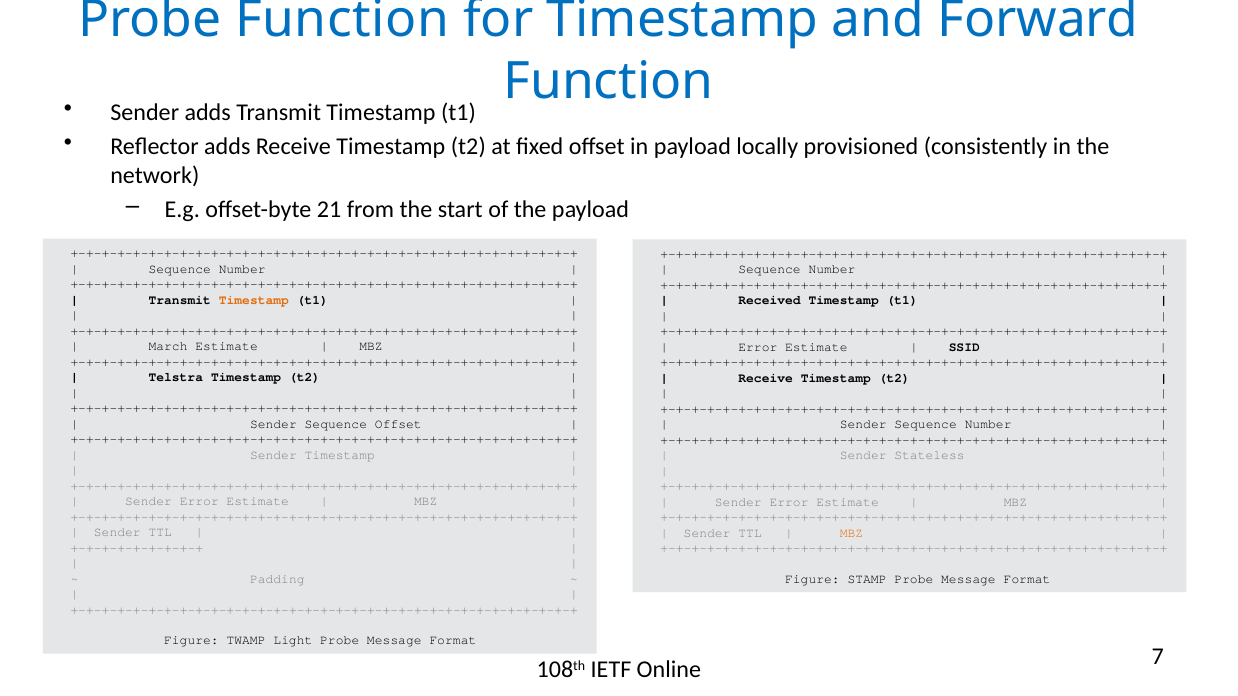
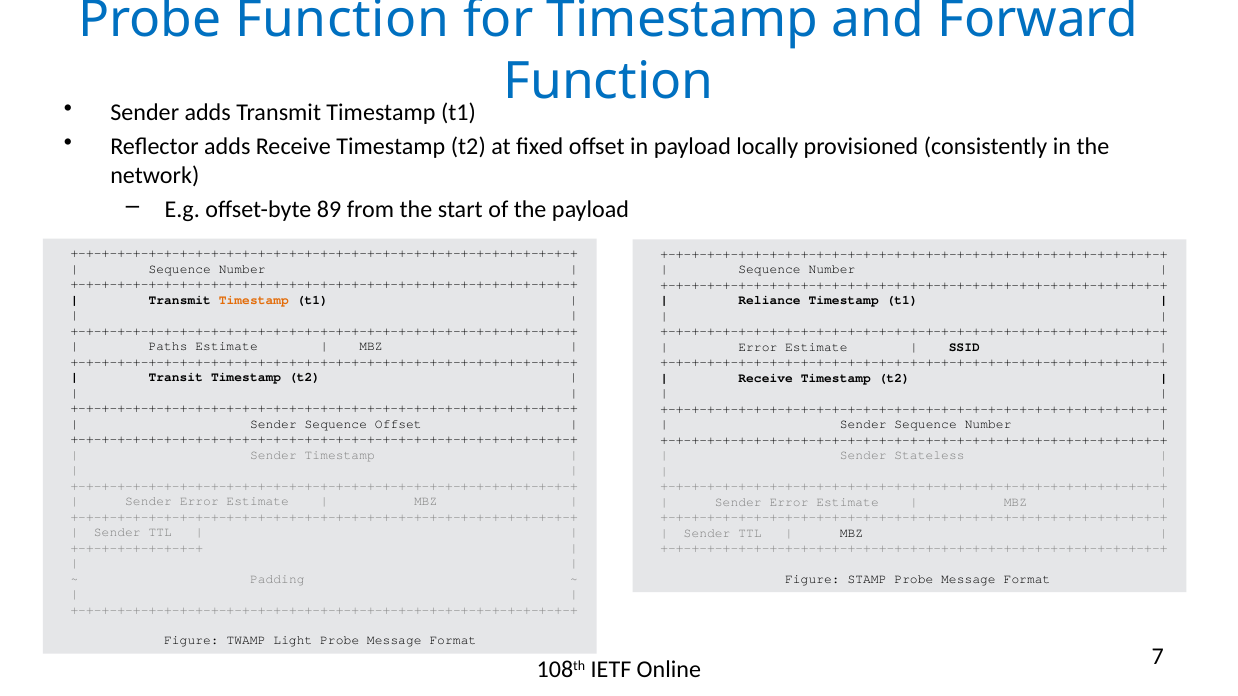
21: 21 -> 89
Received: Received -> Reliance
March: March -> Paths
Telstra: Telstra -> Transit
MBZ at (851, 533) colour: orange -> black
